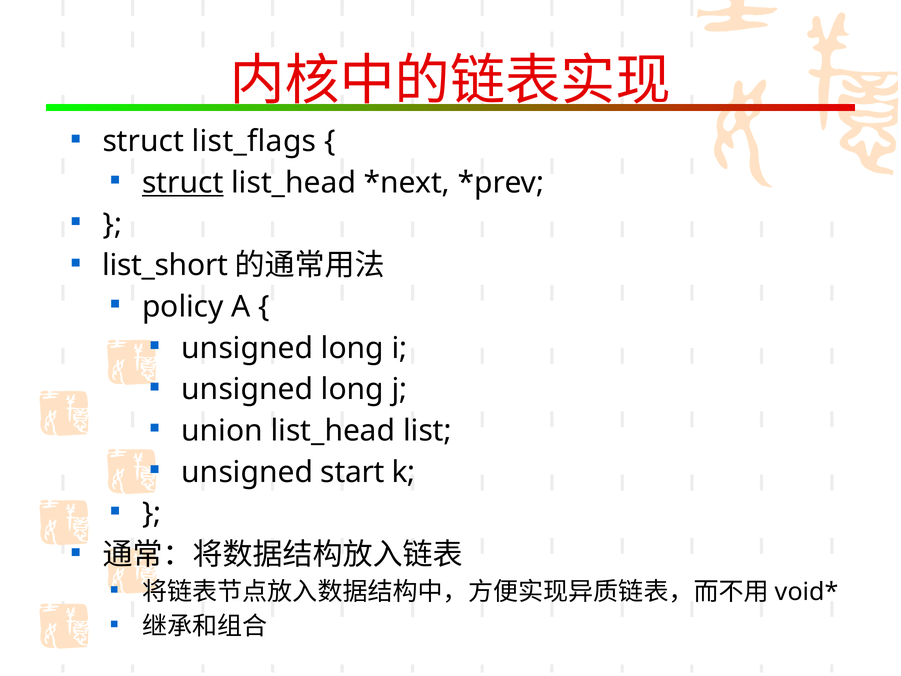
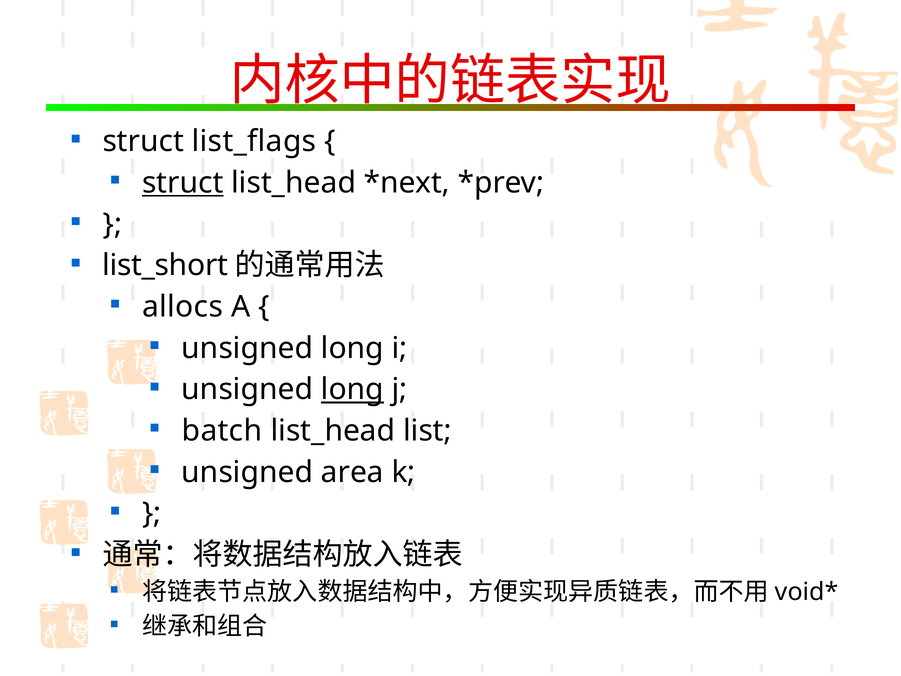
policy: policy -> allocs
long at (352, 389) underline: none -> present
union: union -> batch
start: start -> area
